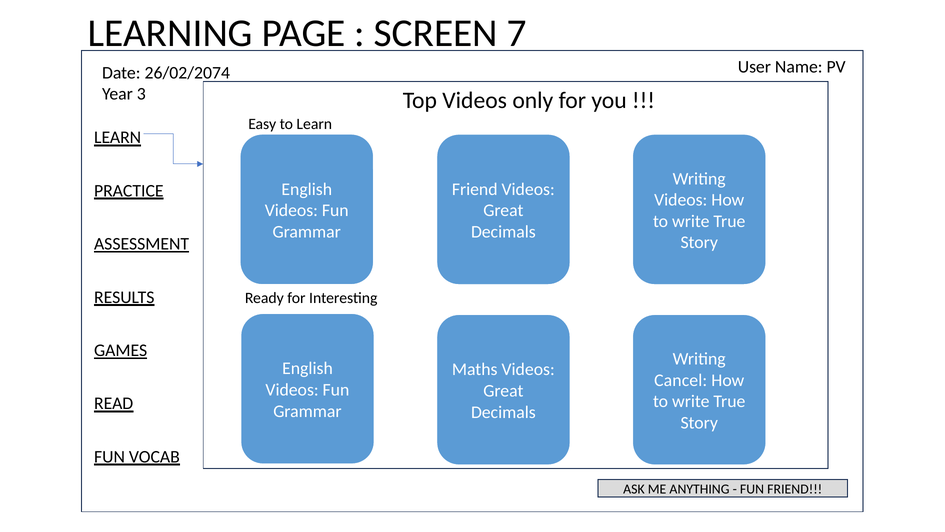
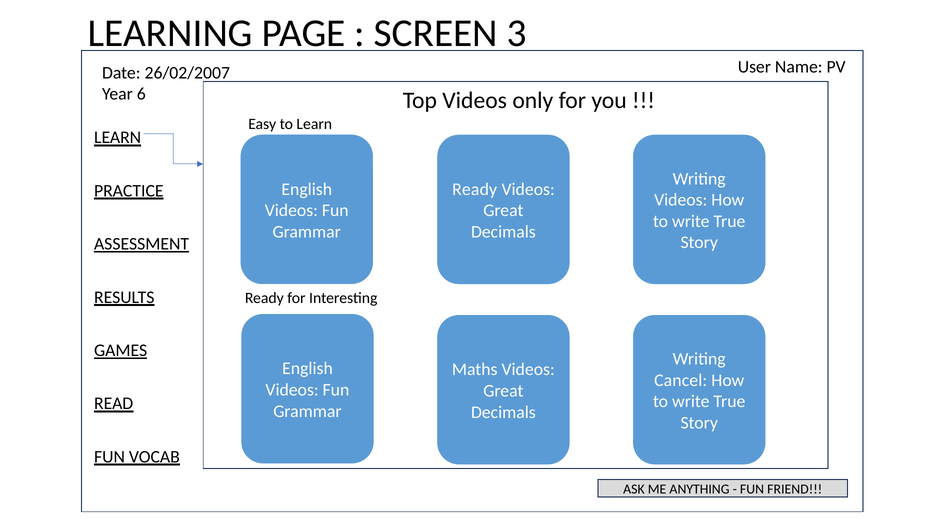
7: 7 -> 3
26/02/2074: 26/02/2074 -> 26/02/2007
3: 3 -> 6
Friend at (475, 189): Friend -> Ready
